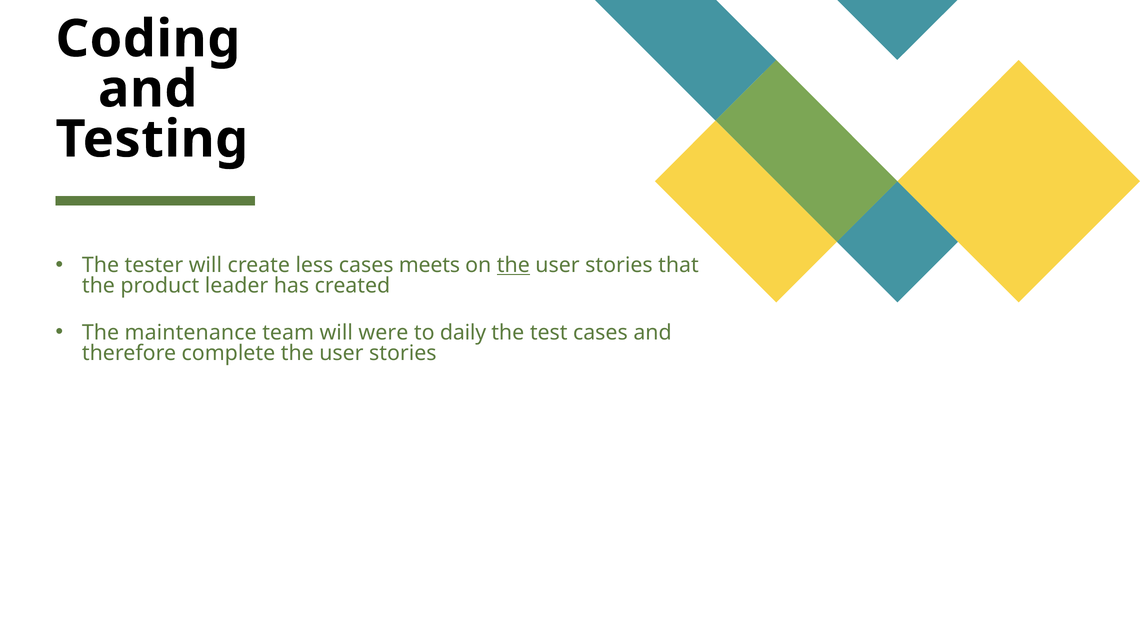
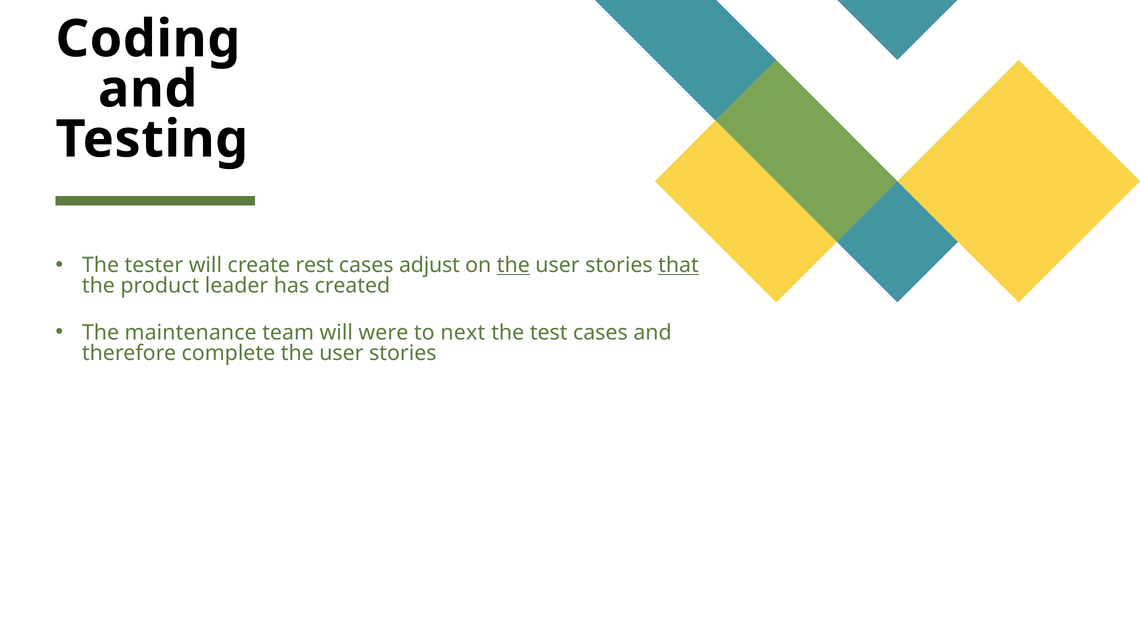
less: less -> rest
meets: meets -> adjust
that underline: none -> present
daily: daily -> next
